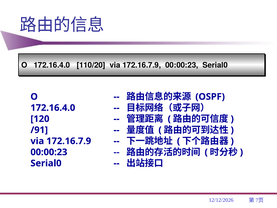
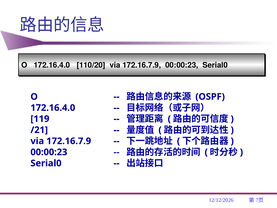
120: 120 -> 119
/91: /91 -> /21
